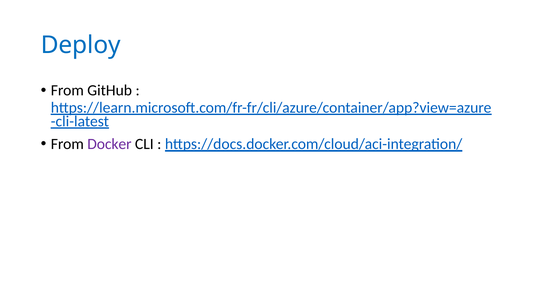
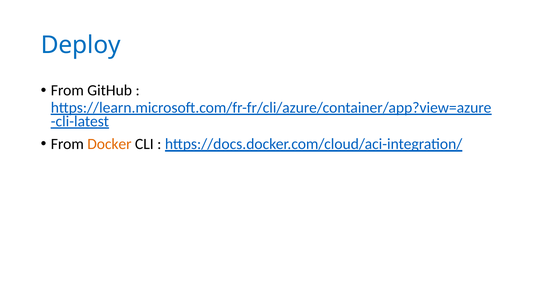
Docker colour: purple -> orange
